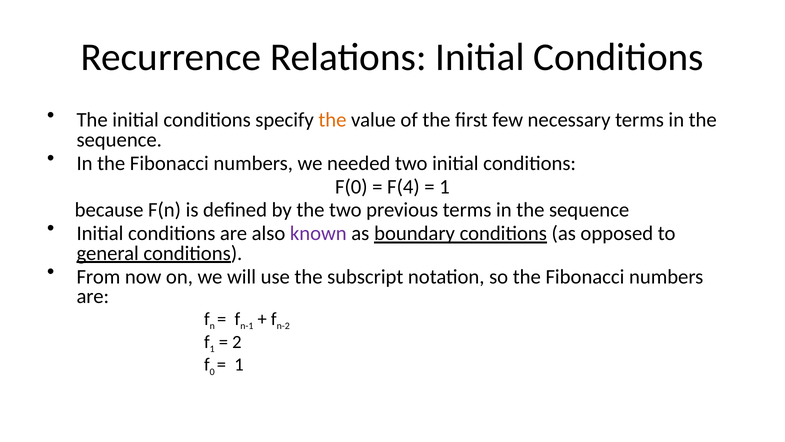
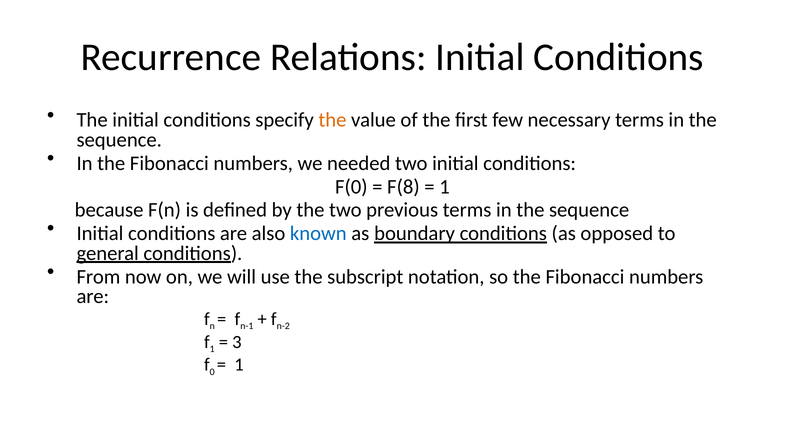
F(4: F(4 -> F(8
known colour: purple -> blue
2: 2 -> 3
